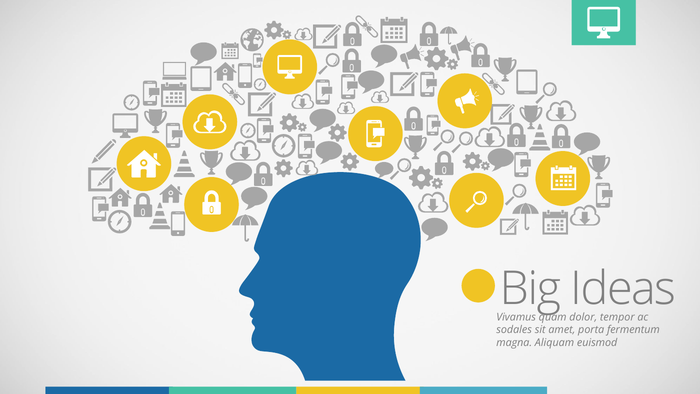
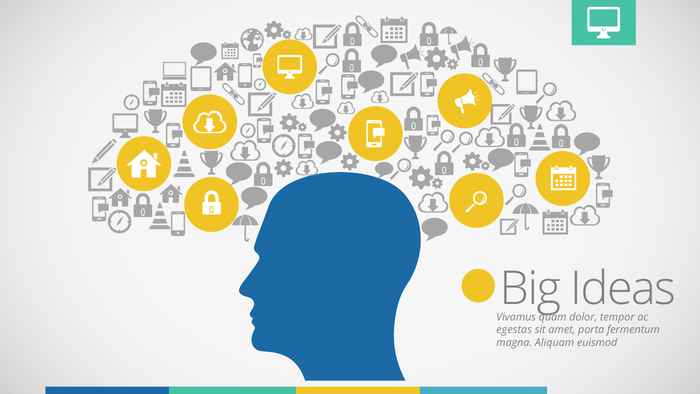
sodales: sodales -> egestas
